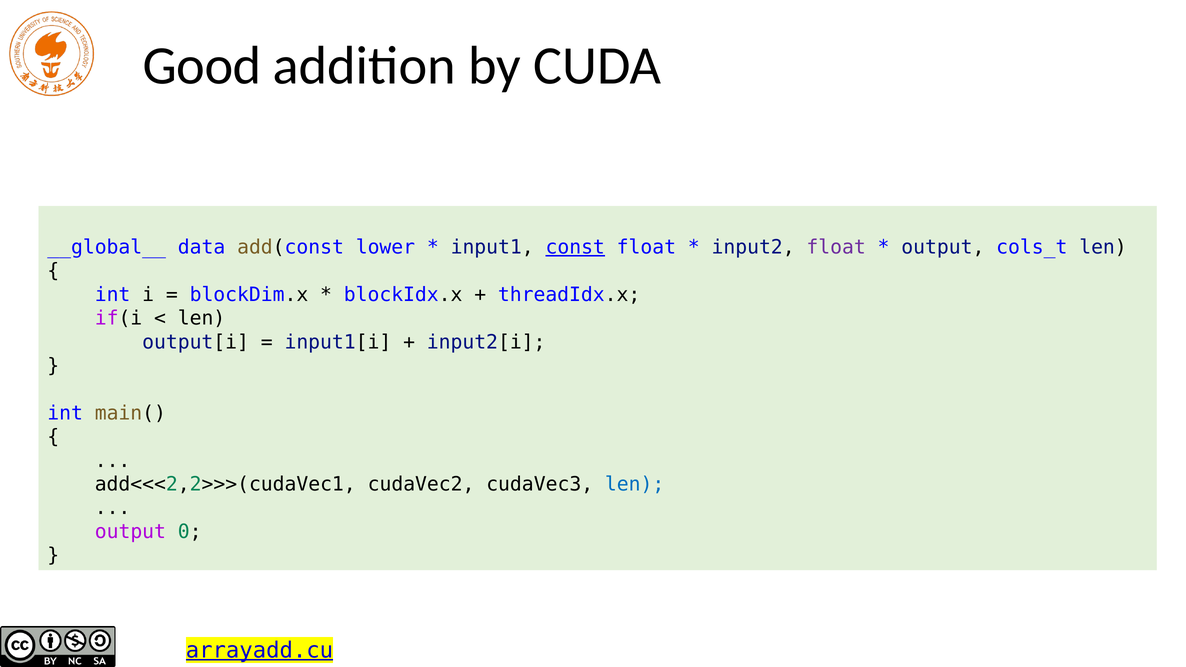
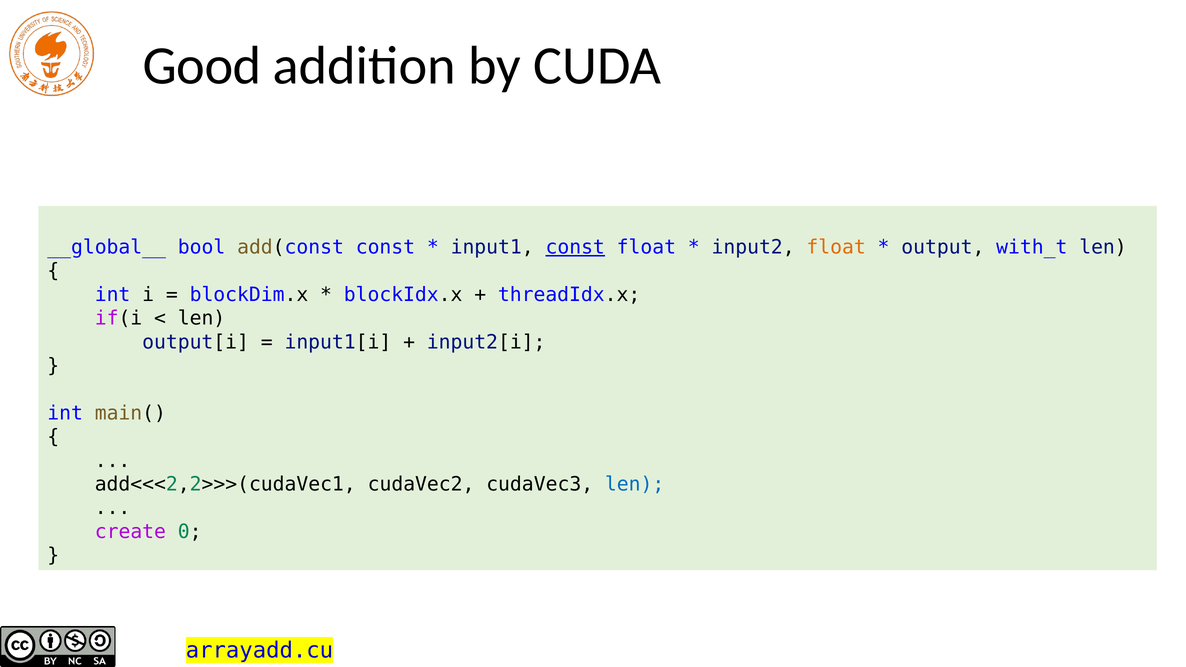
data: data -> bool
add(const lower: lower -> const
float at (836, 247) colour: purple -> orange
cols_t: cols_t -> with_t
output at (130, 532): output -> create
arrayadd.cu underline: present -> none
